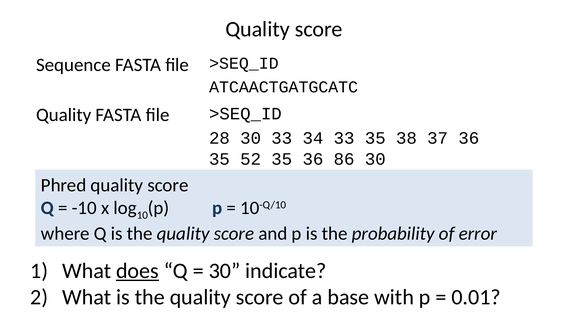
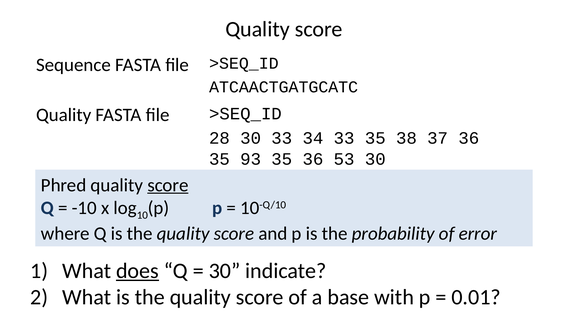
52: 52 -> 93
86: 86 -> 53
score at (168, 185) underline: none -> present
